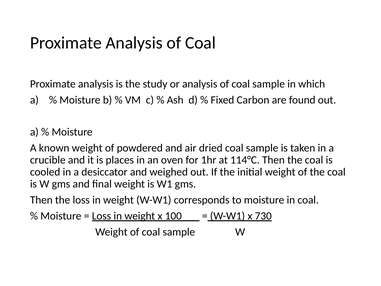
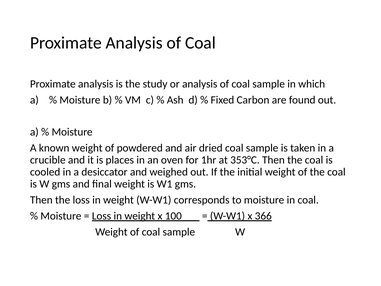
114°C: 114°C -> 353°C
730: 730 -> 366
